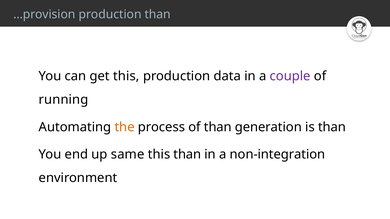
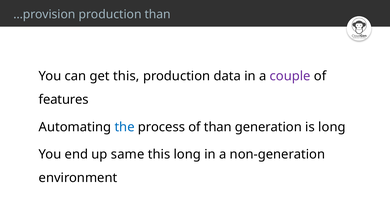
running: running -> features
the colour: orange -> blue
is than: than -> long
this than: than -> long
non-integration: non-integration -> non-generation
